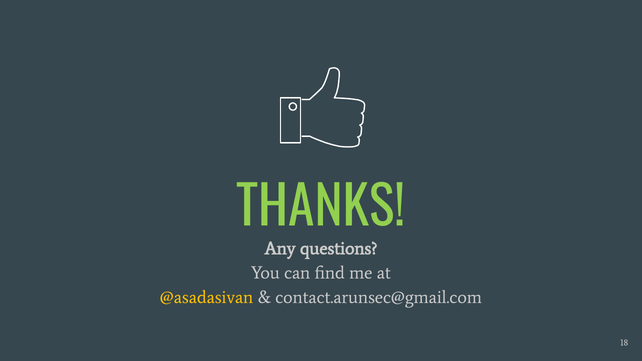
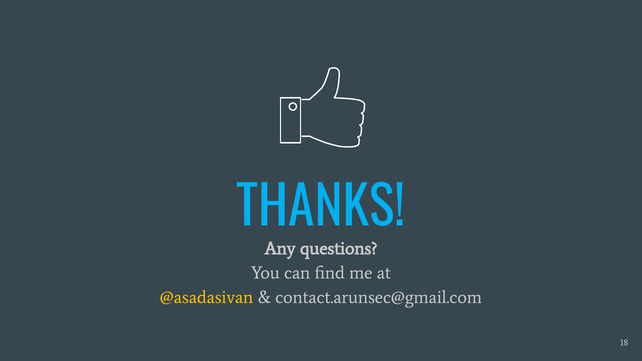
THANKS colour: light green -> light blue
